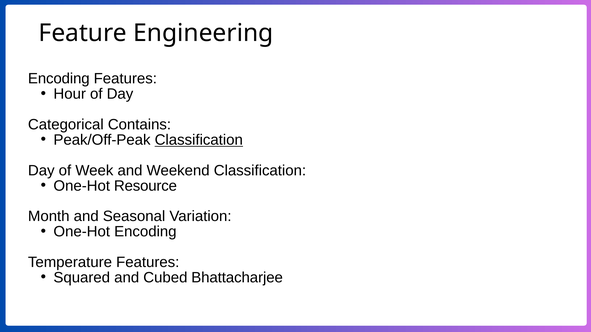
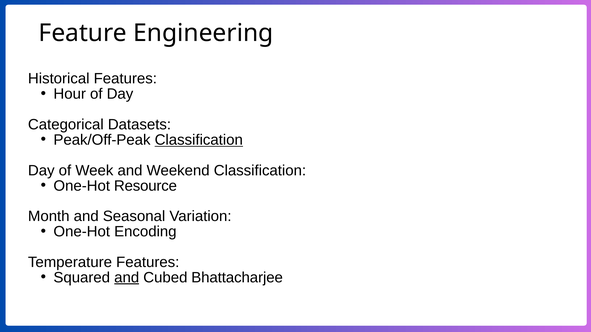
Encoding at (59, 79): Encoding -> Historical
Contains: Contains -> Datasets
and at (127, 278) underline: none -> present
